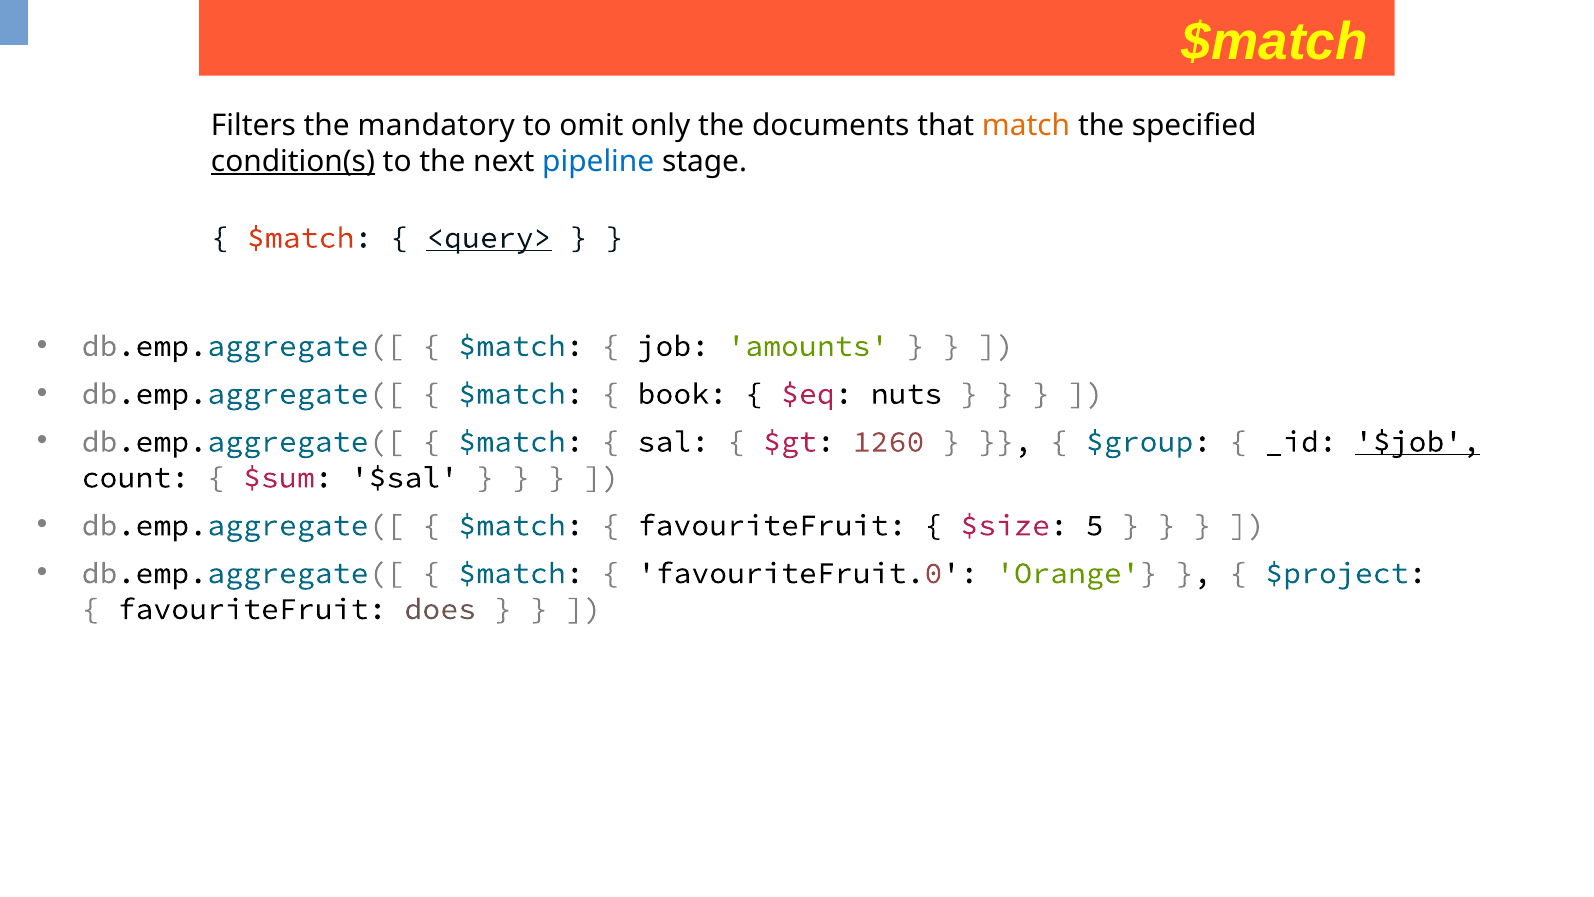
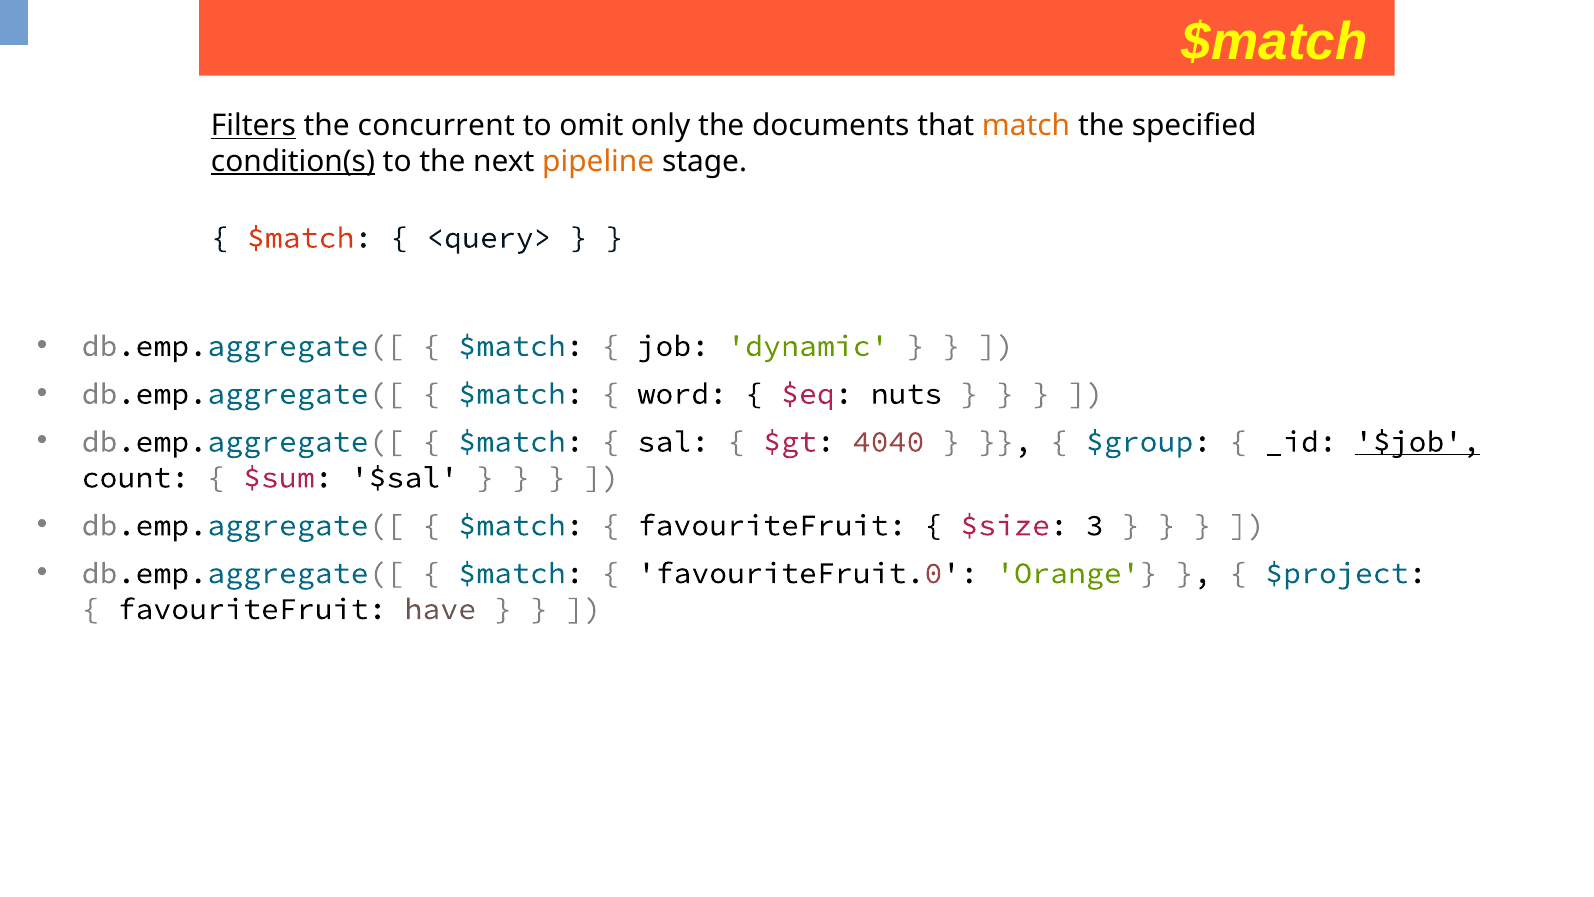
Filters underline: none -> present
mandatory: mandatory -> concurrent
pipeline colour: blue -> orange
<query> underline: present -> none
amounts: amounts -> dynamic
book: book -> word
1260: 1260 -> 4040
5: 5 -> 3
does: does -> have
